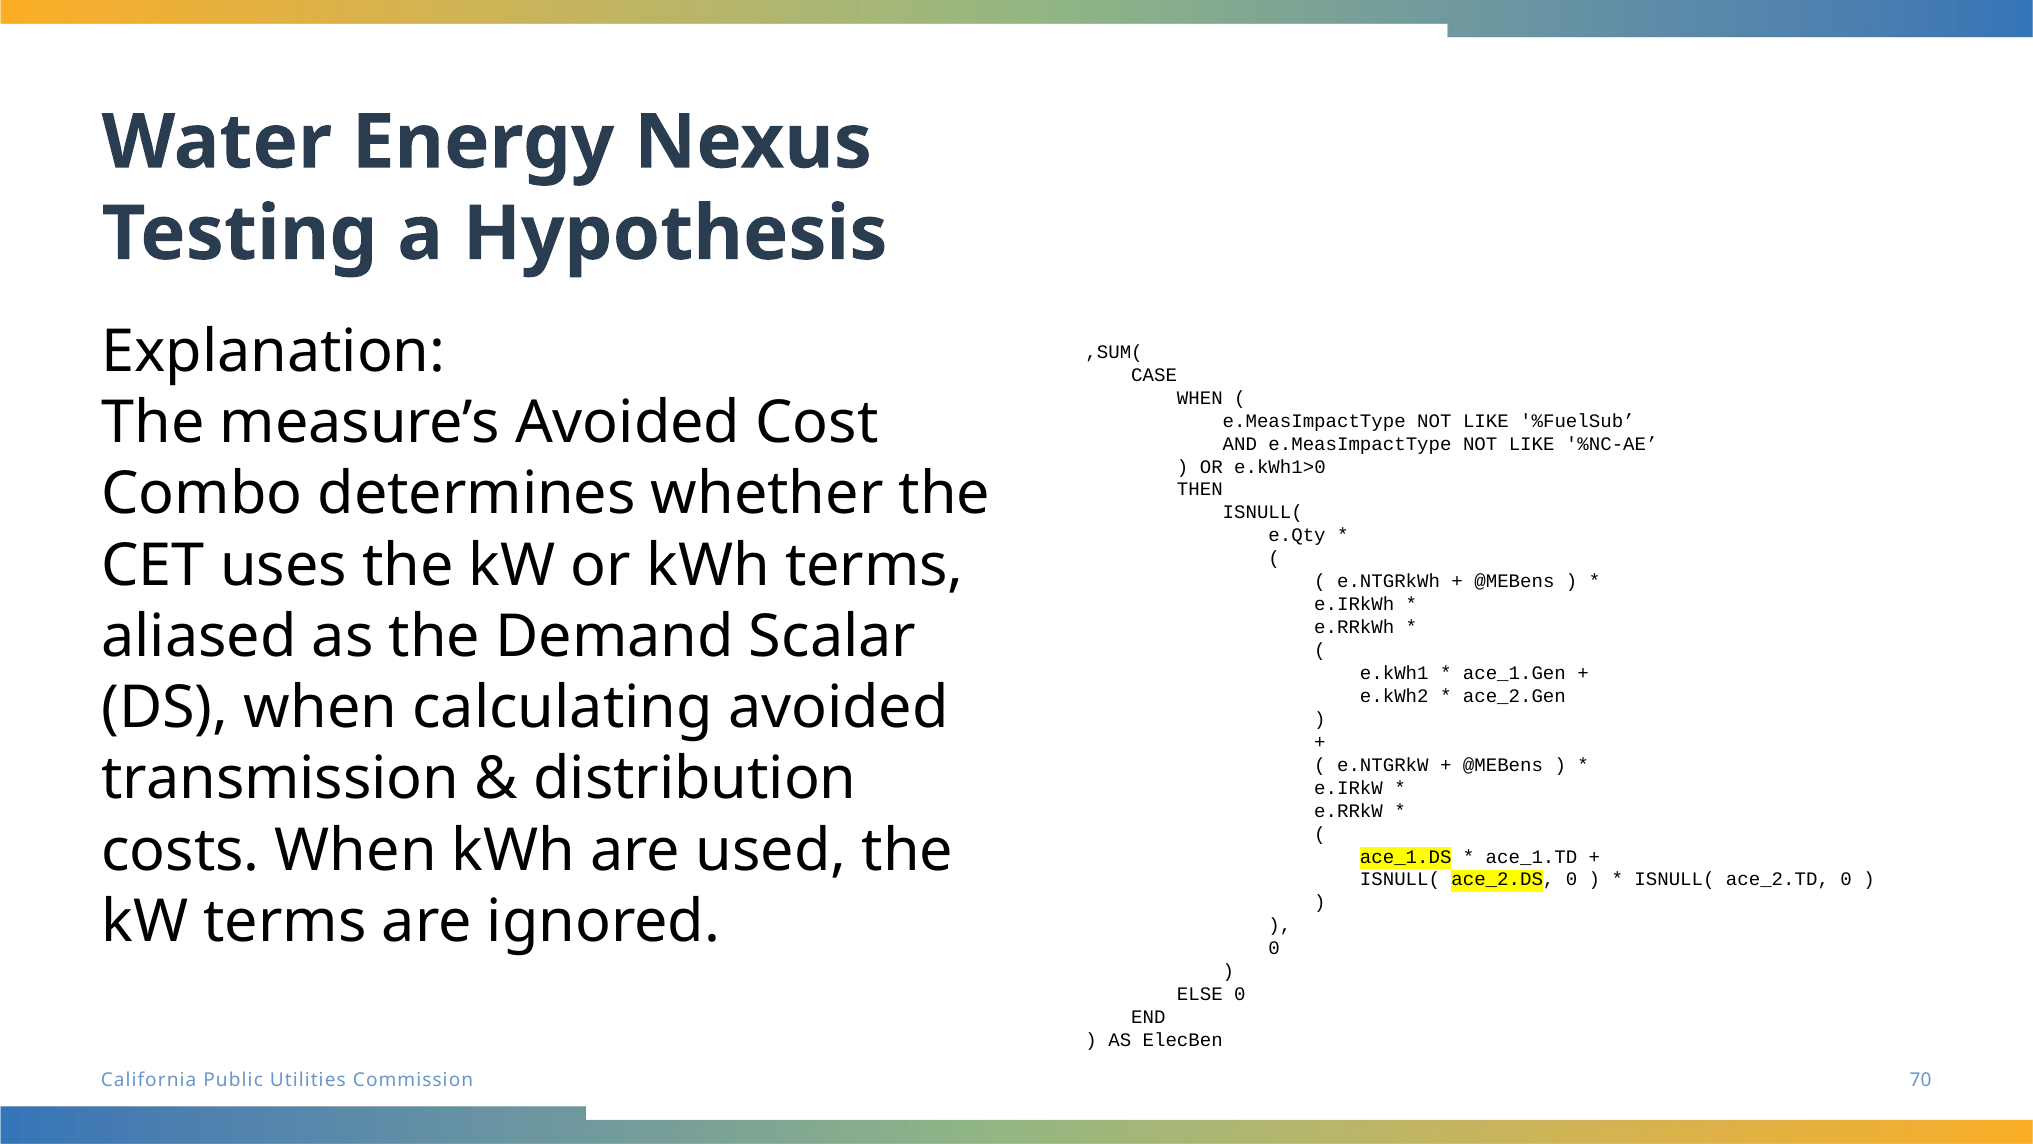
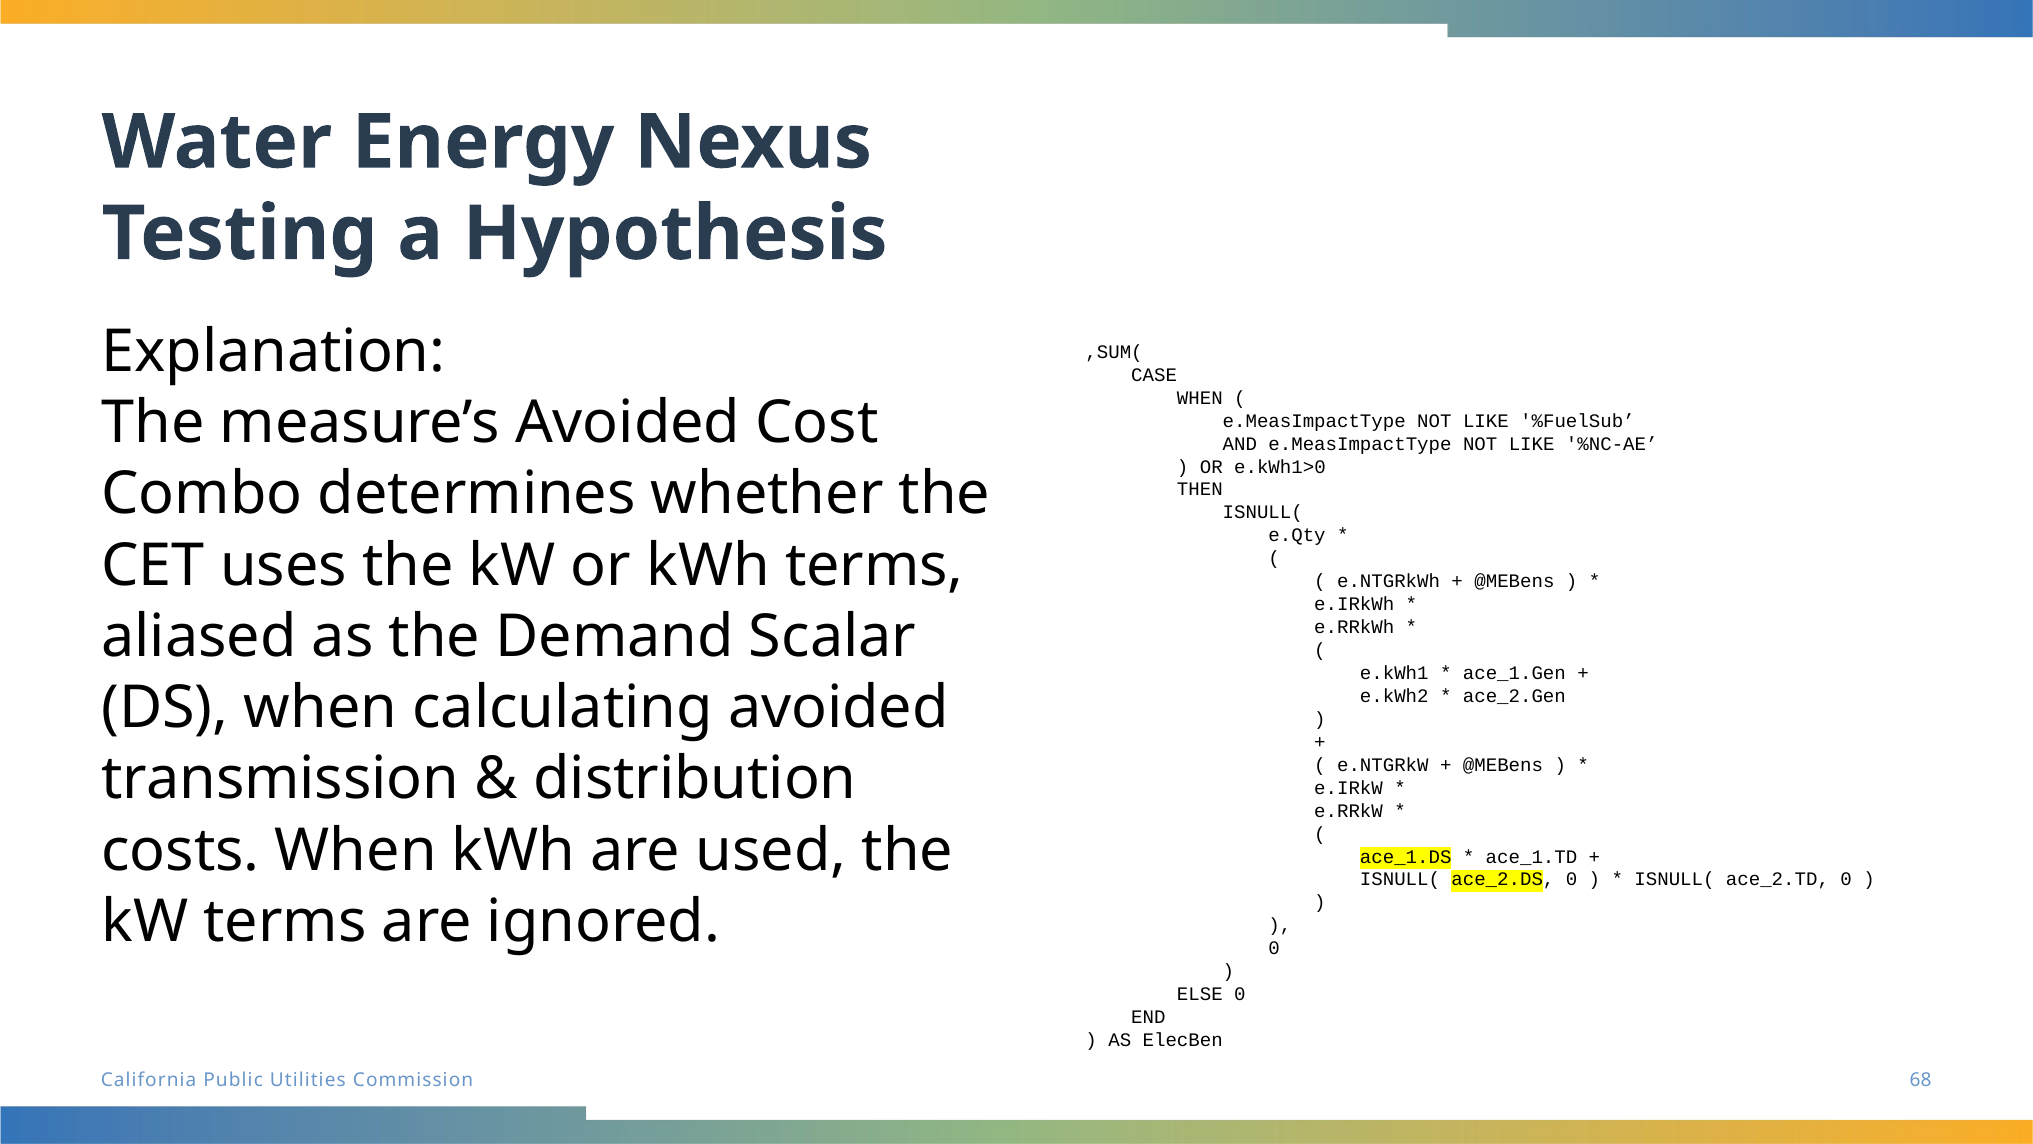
70: 70 -> 68
